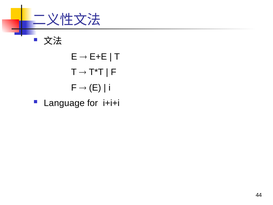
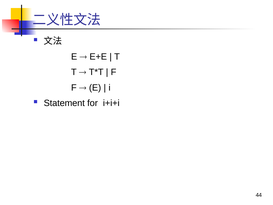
Language: Language -> Statement
